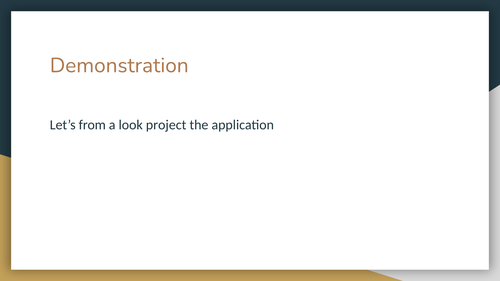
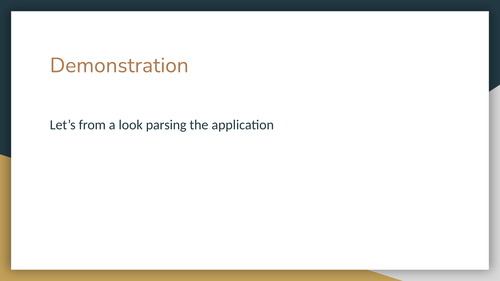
project: project -> parsing
